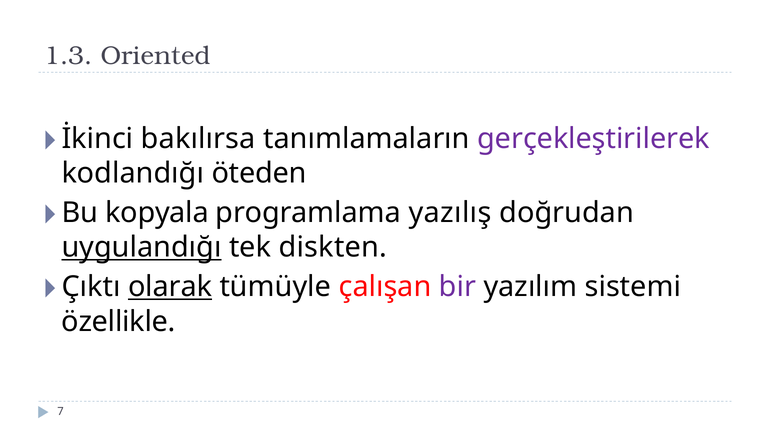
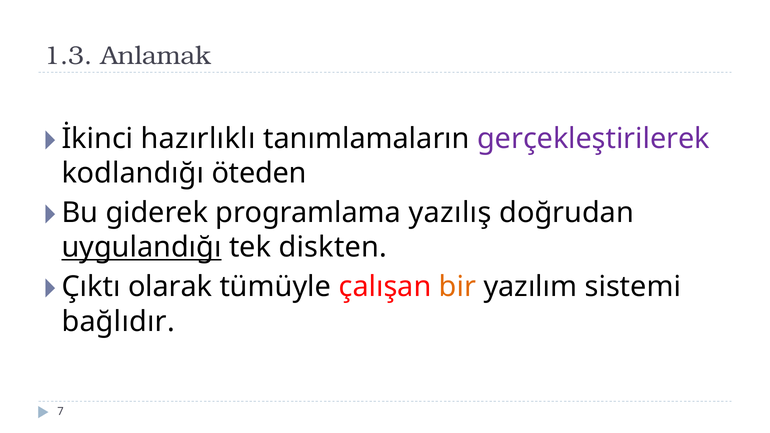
Oriented: Oriented -> Anlamak
bakılırsa: bakılırsa -> hazırlıklı
kopyala: kopyala -> giderek
olarak underline: present -> none
bir colour: purple -> orange
özellikle: özellikle -> bağlıdır
